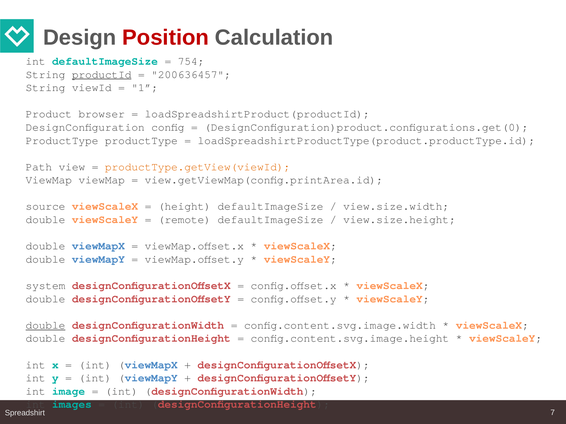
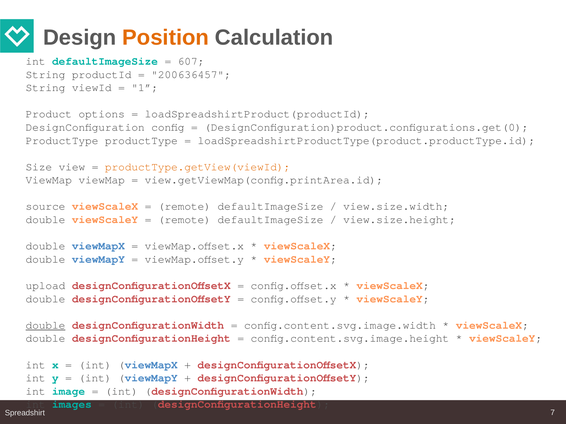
Position colour: red -> orange
754: 754 -> 607
productId underline: present -> none
browser: browser -> options
Path: Path -> Size
height at (184, 207): height -> remote
system: system -> upload
